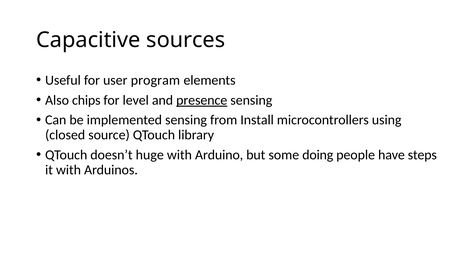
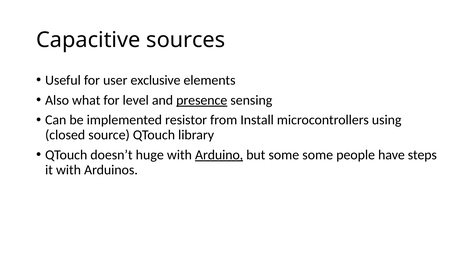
program: program -> exclusive
chips: chips -> what
implemented sensing: sensing -> resistor
Arduino underline: none -> present
some doing: doing -> some
